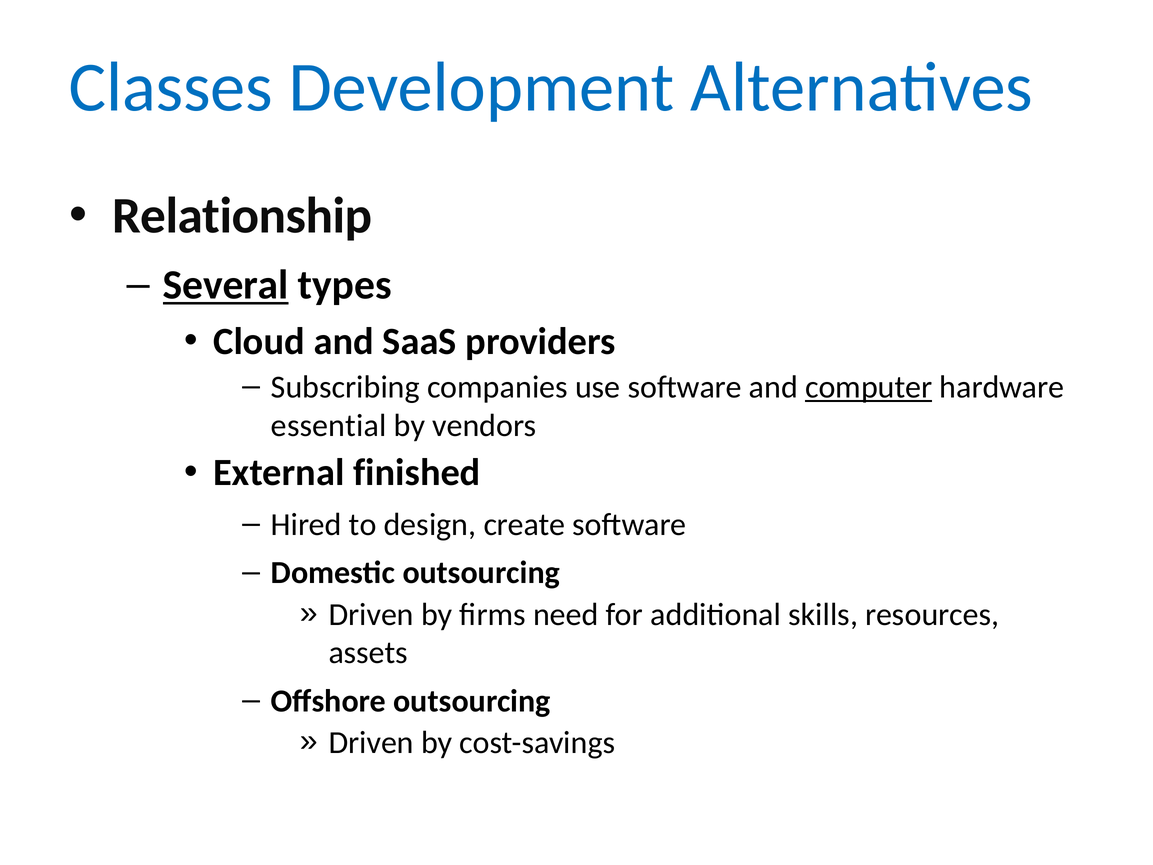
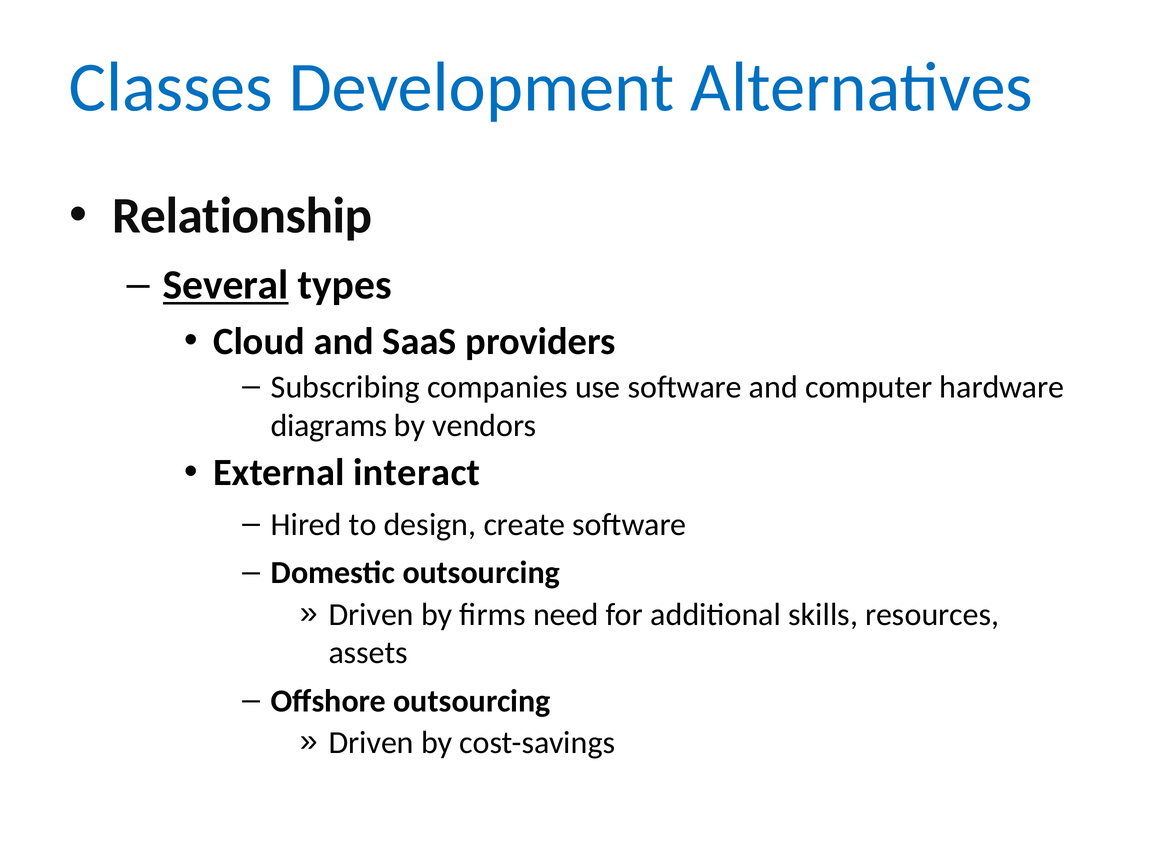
computer underline: present -> none
essential: essential -> diagrams
finished: finished -> interact
